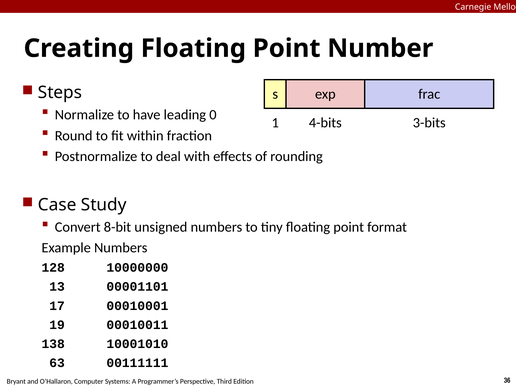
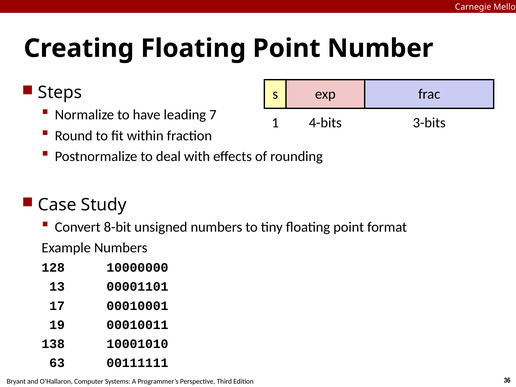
0: 0 -> 7
